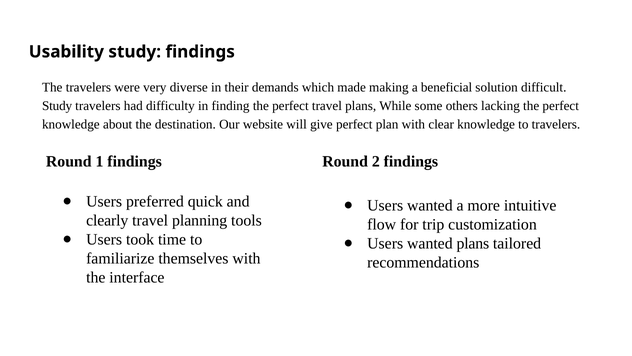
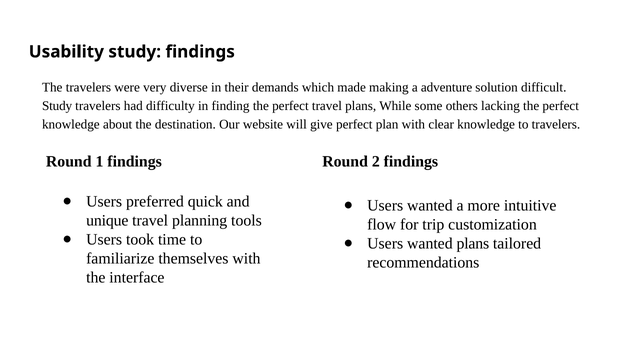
beneficial: beneficial -> adventure
clearly: clearly -> unique
